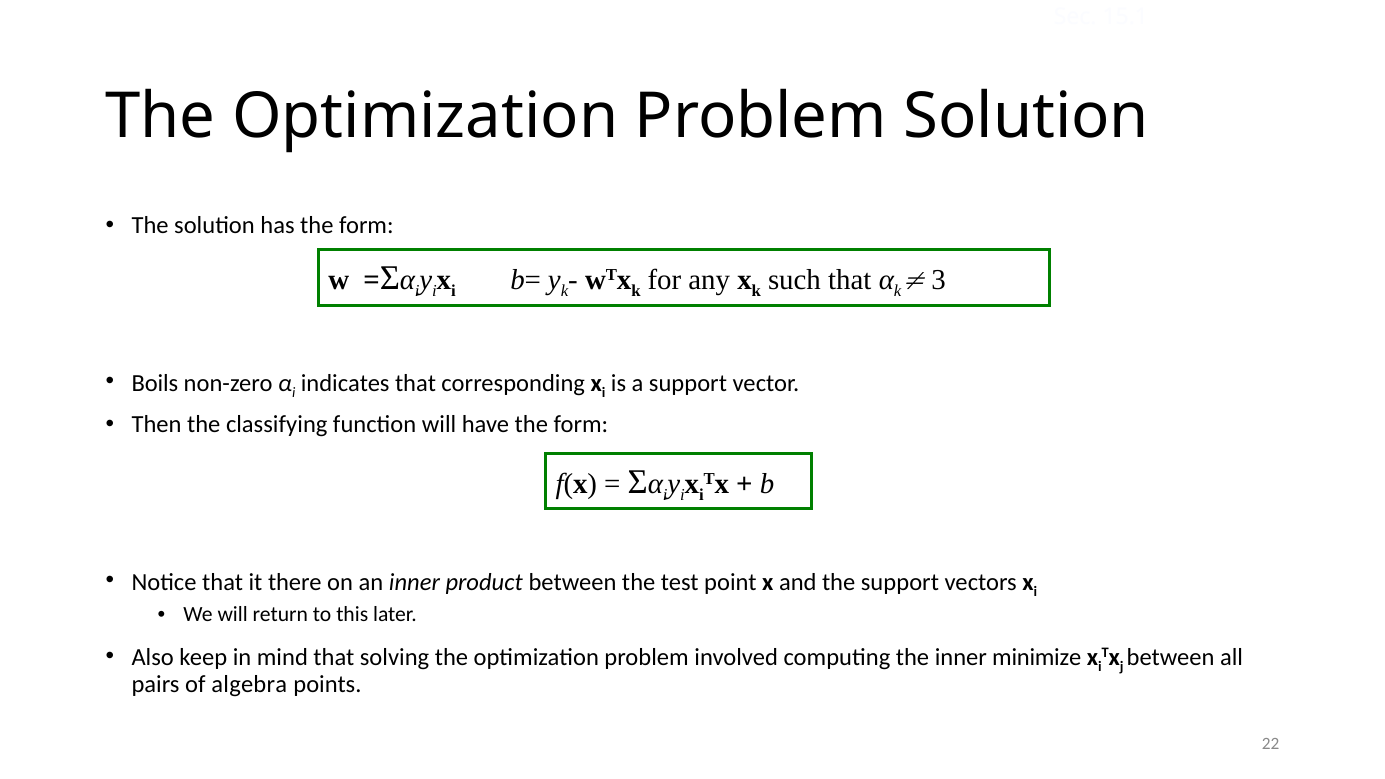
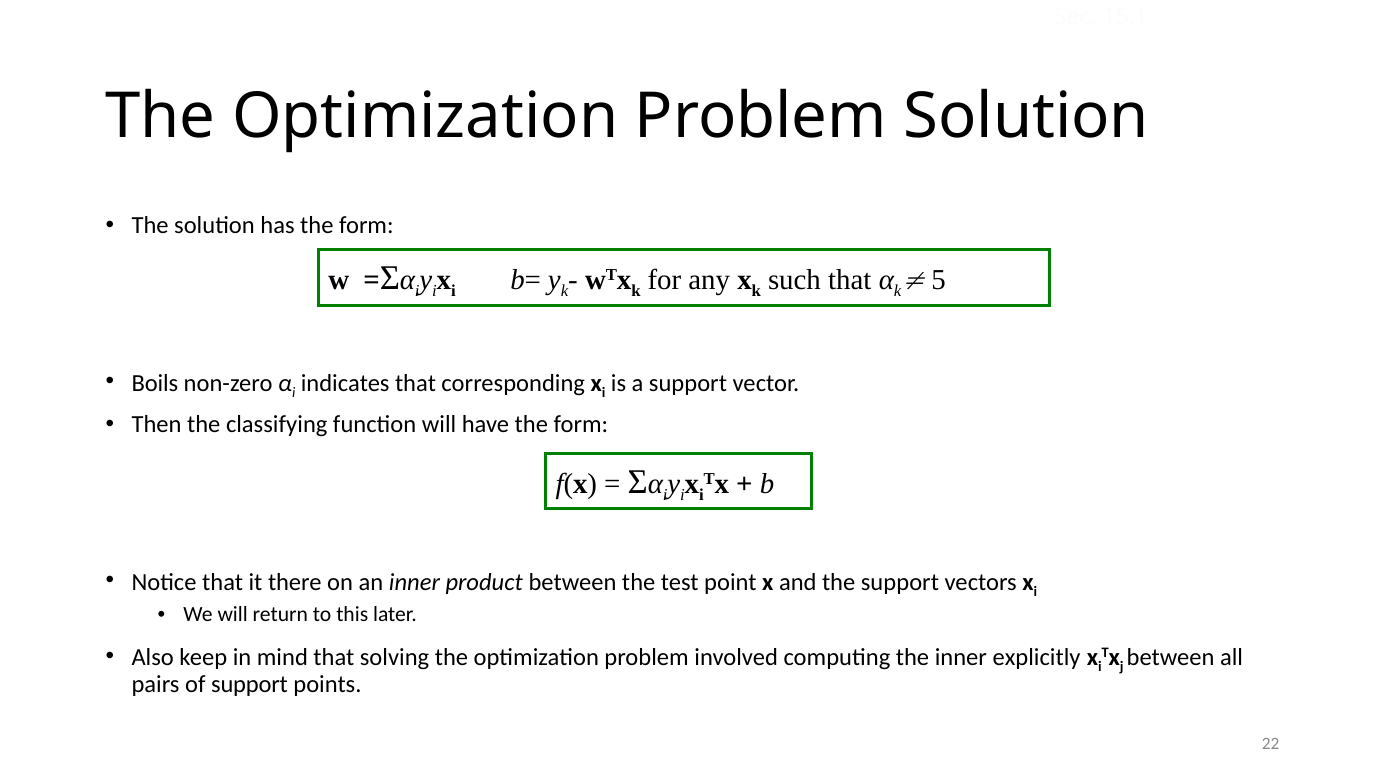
3: 3 -> 5
minimize: minimize -> explicitly
of algebra: algebra -> support
